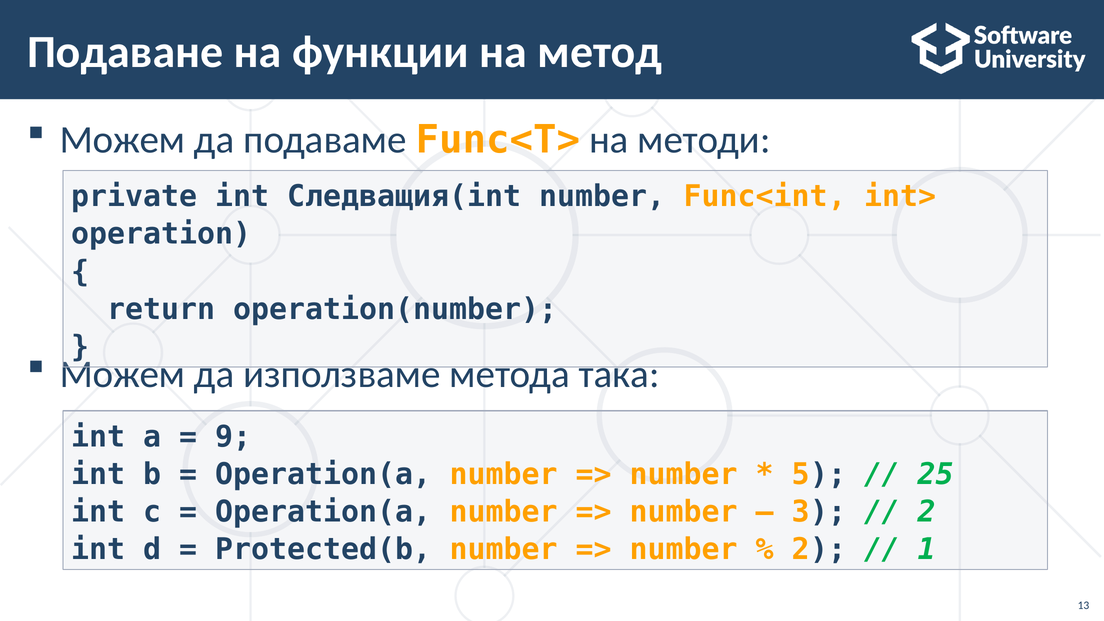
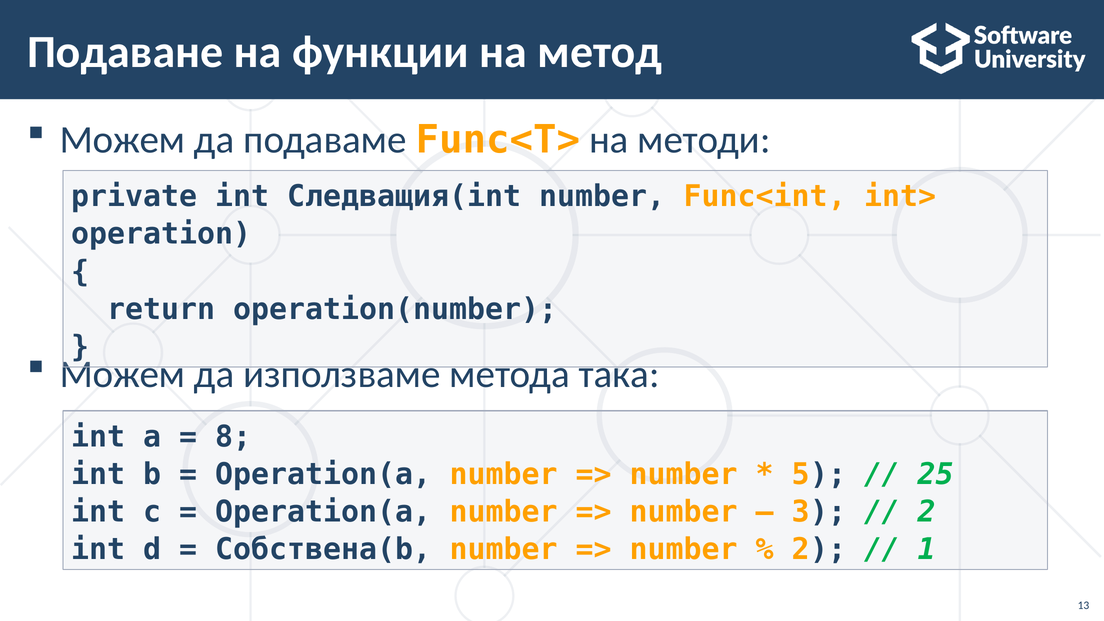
9: 9 -> 8
Protected(b: Protected(b -> Собствена(b
